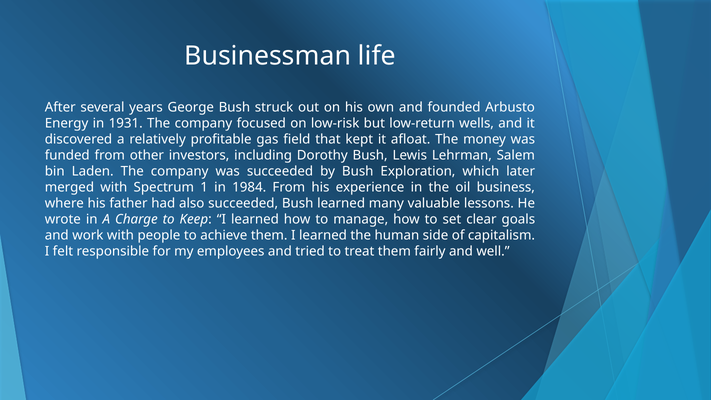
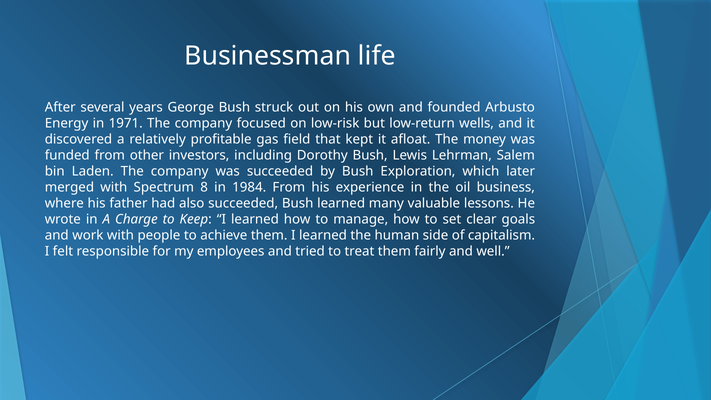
1931: 1931 -> 1971
1: 1 -> 8
